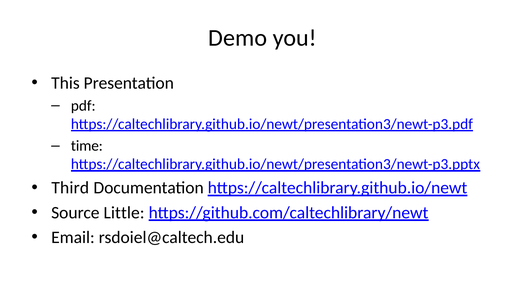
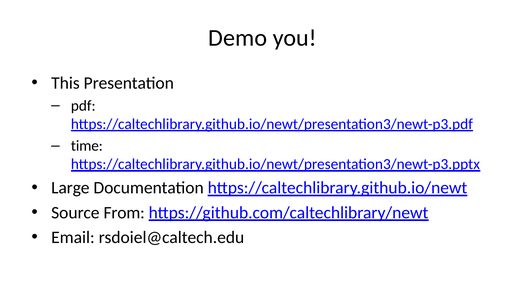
Third: Third -> Large
Little: Little -> From
